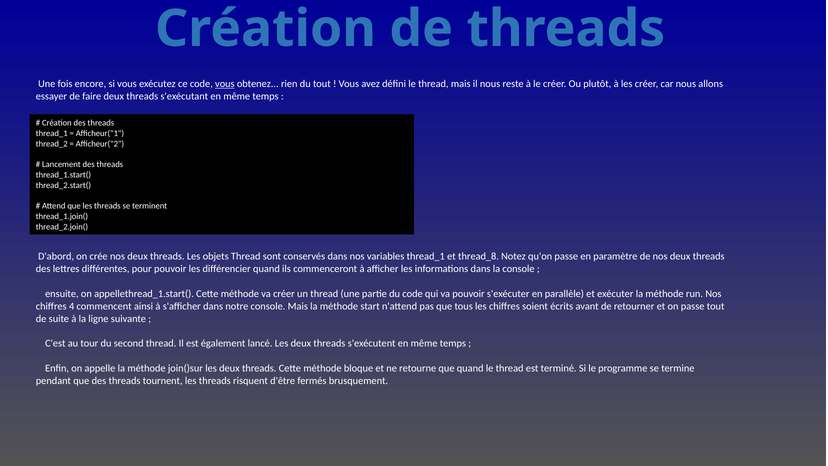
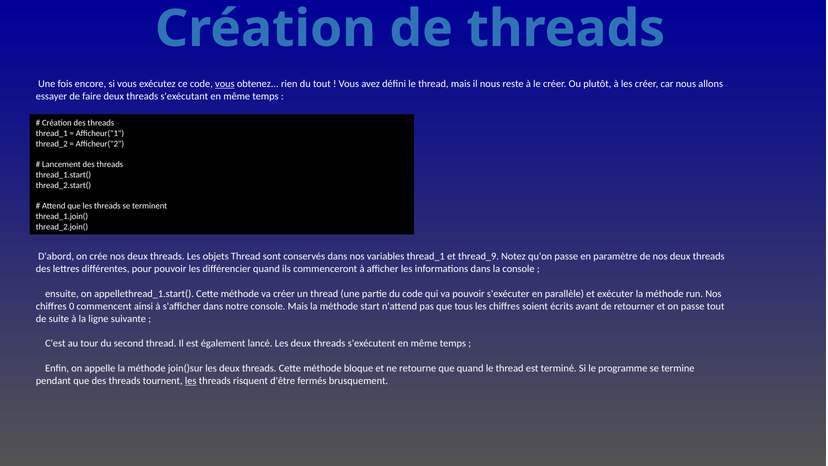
thread_8: thread_8 -> thread_9
4: 4 -> 0
les at (191, 381) underline: none -> present
